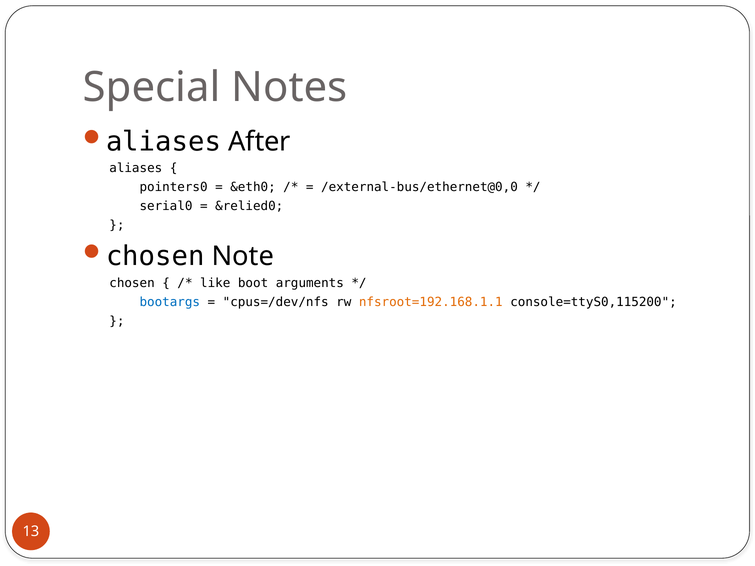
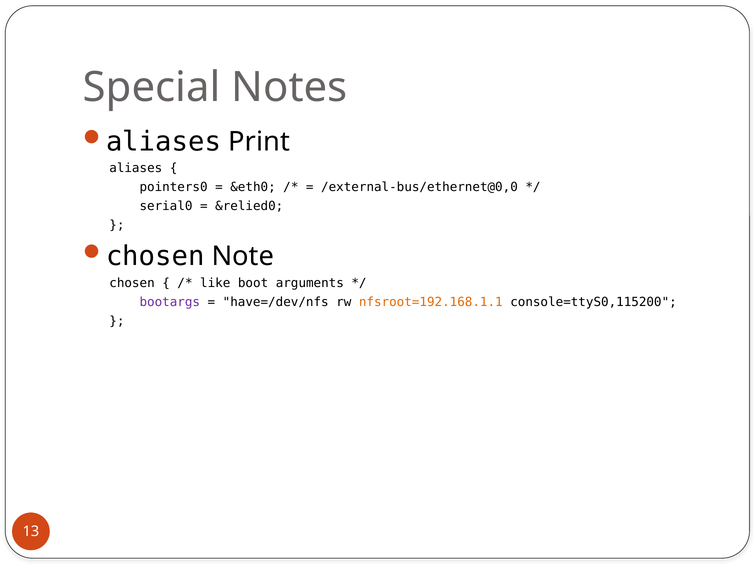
After: After -> Print
bootargs colour: blue -> purple
cpus=/dev/nfs: cpus=/dev/nfs -> have=/dev/nfs
